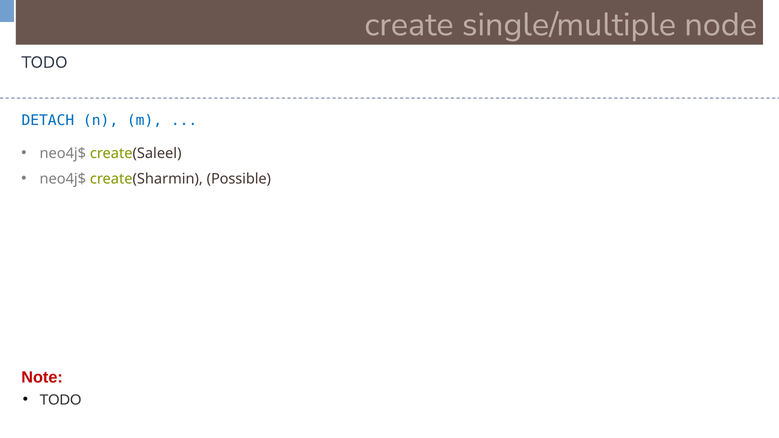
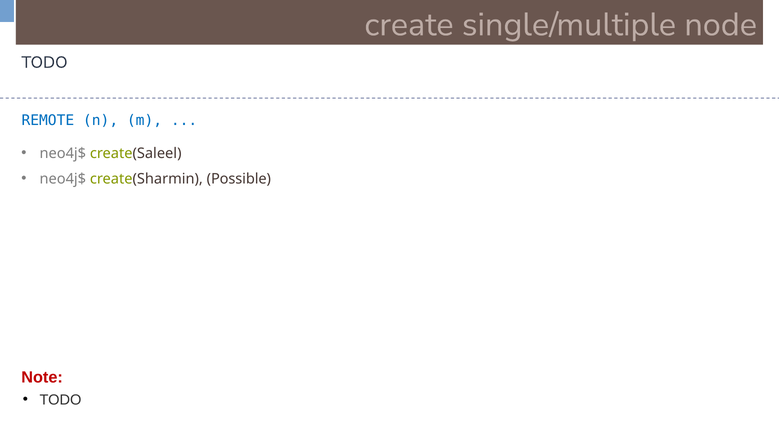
DETACH: DETACH -> REMOTE
